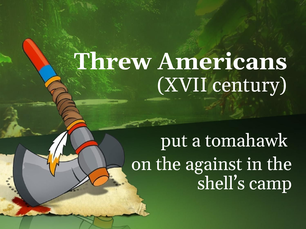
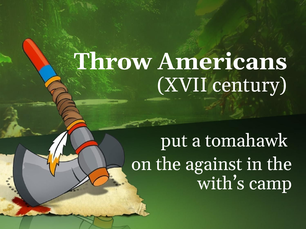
Threw: Threw -> Throw
shell’s: shell’s -> with’s
